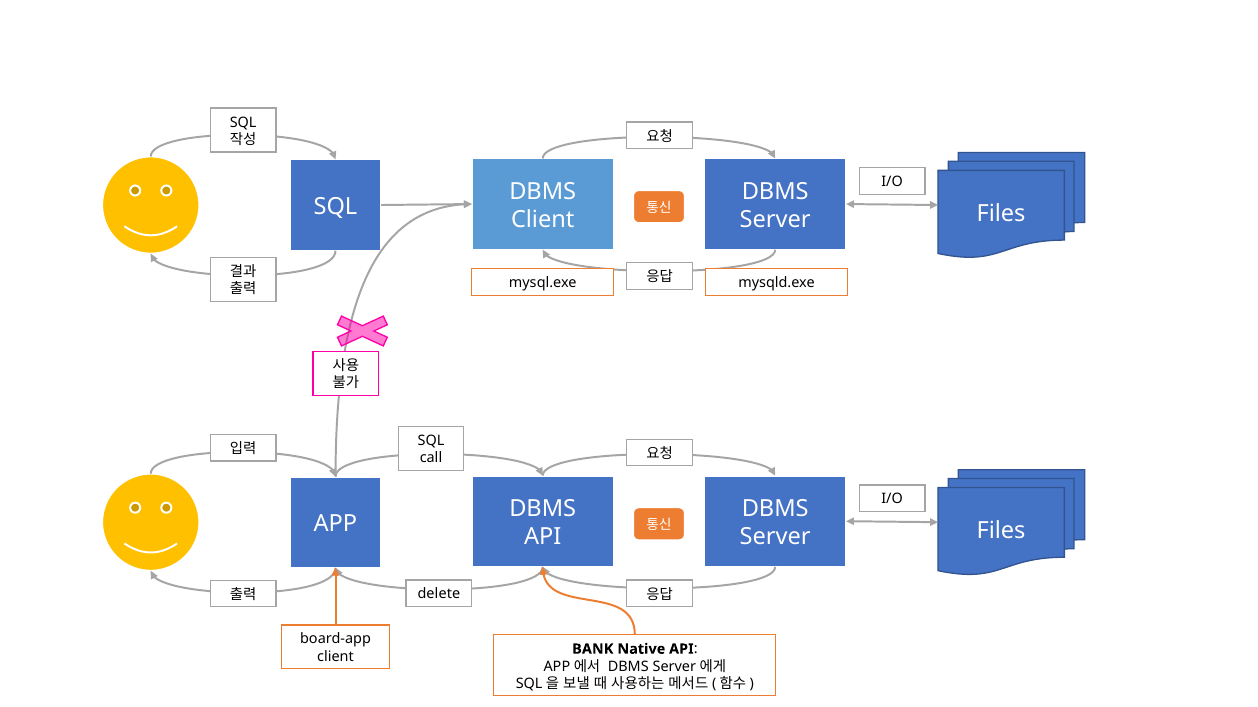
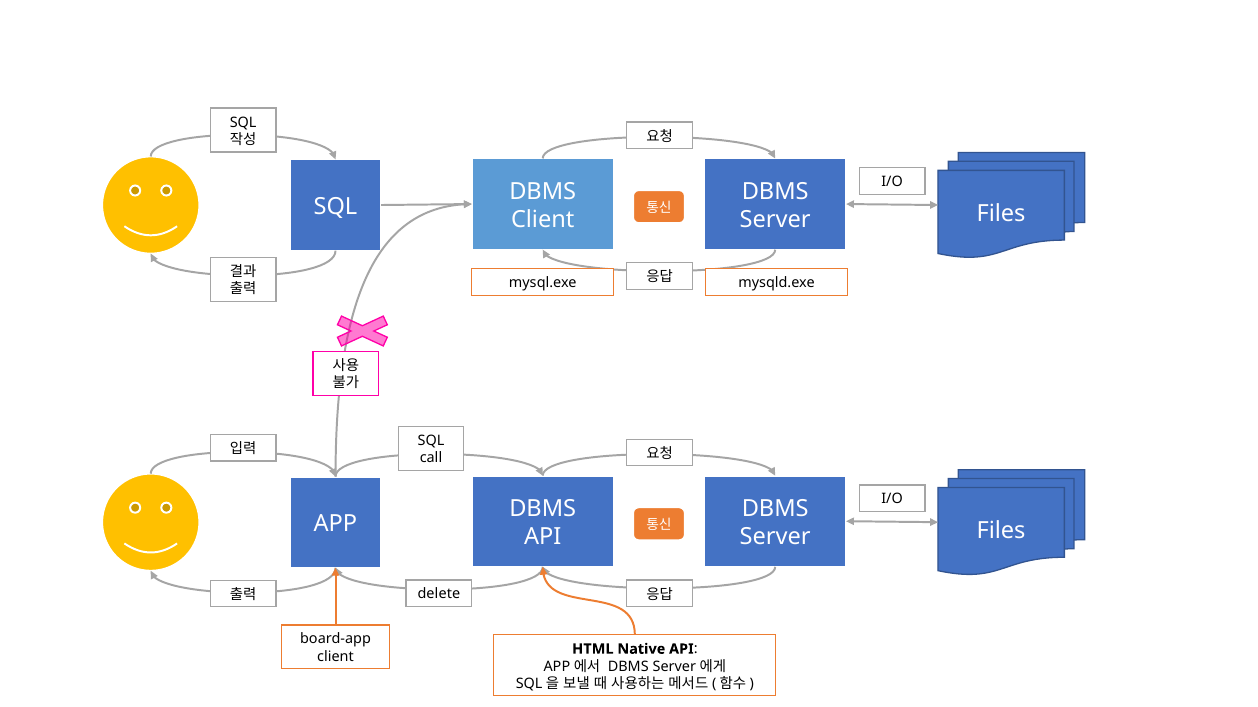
BANK: BANK -> HTML
